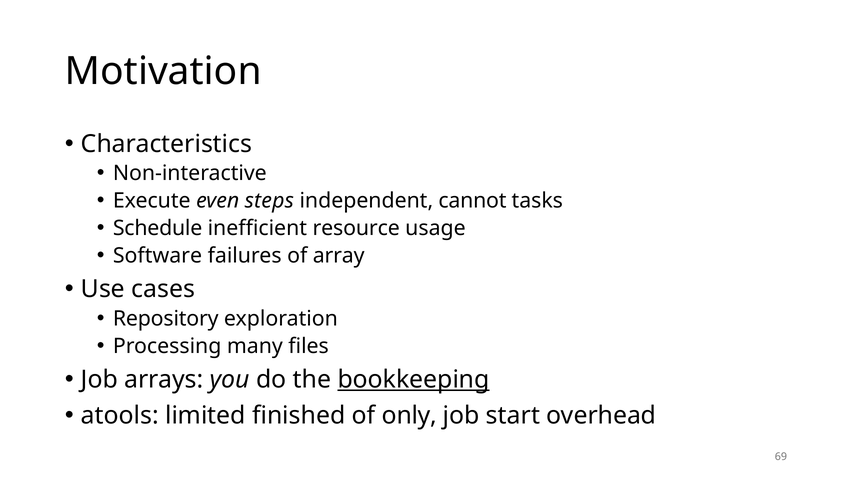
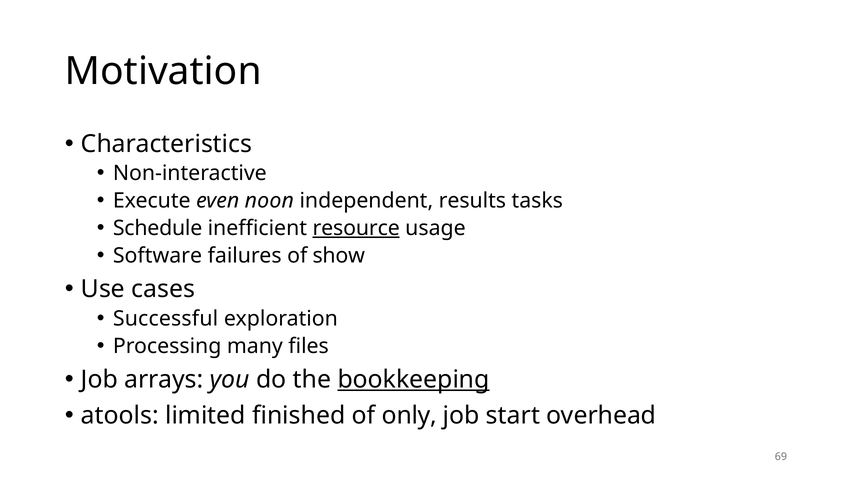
steps: steps -> noon
cannot: cannot -> results
resource underline: none -> present
array: array -> show
Repository: Repository -> Successful
